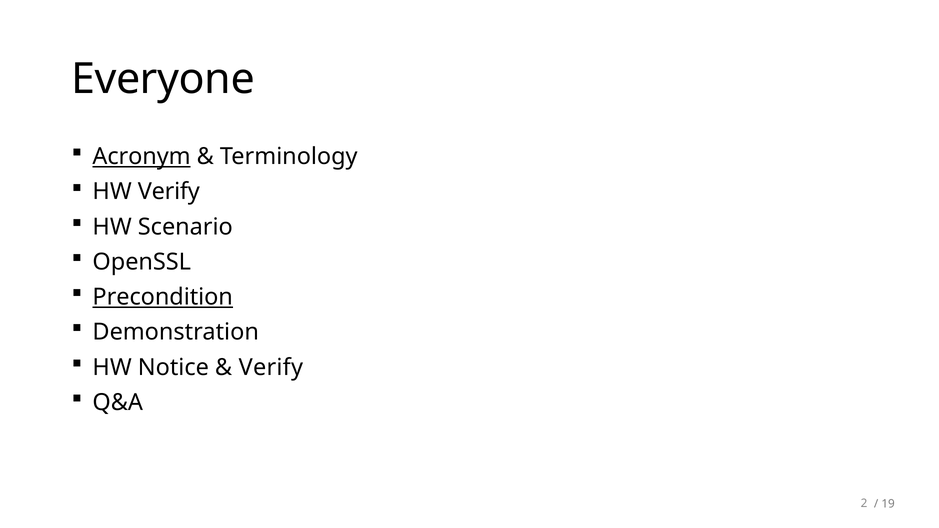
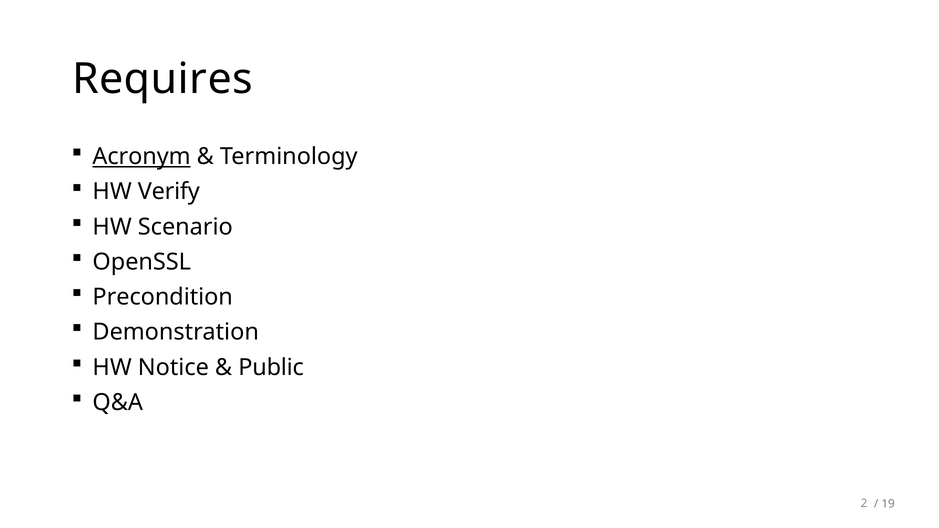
Everyone: Everyone -> Requires
Precondition underline: present -> none
Verify at (271, 367): Verify -> Public
